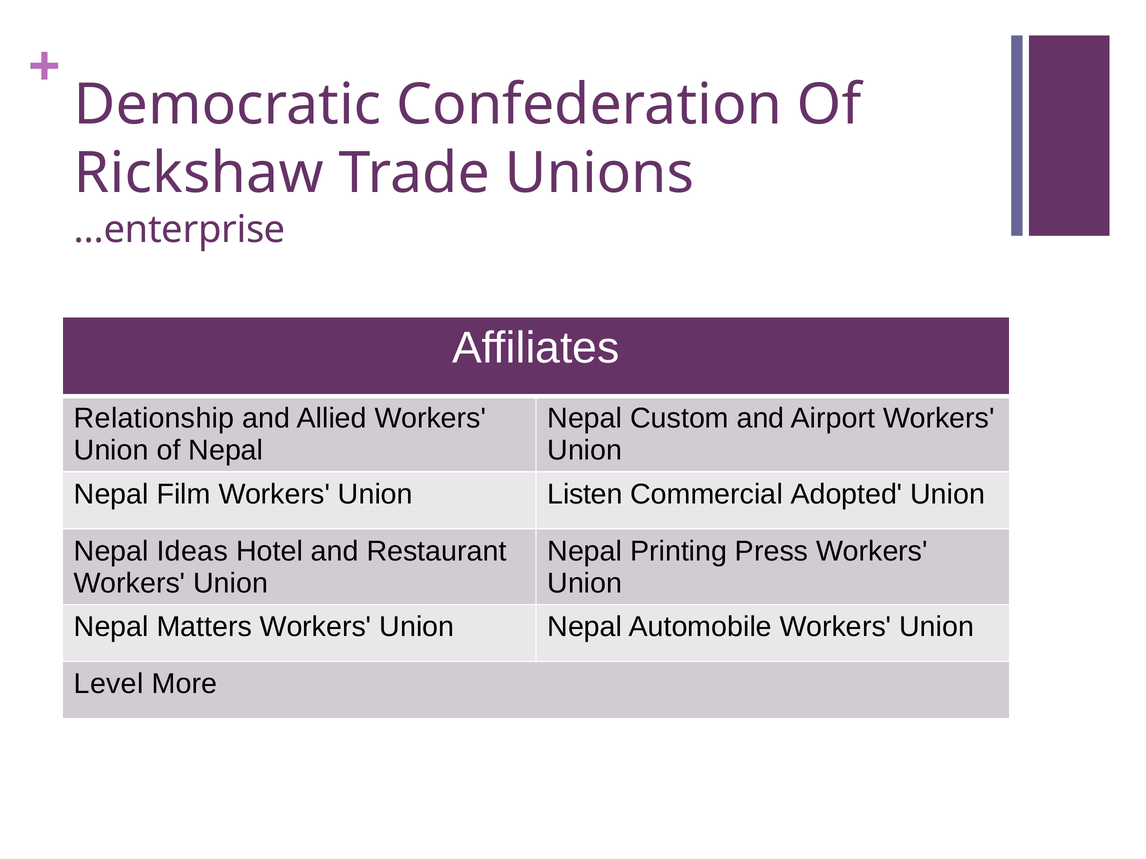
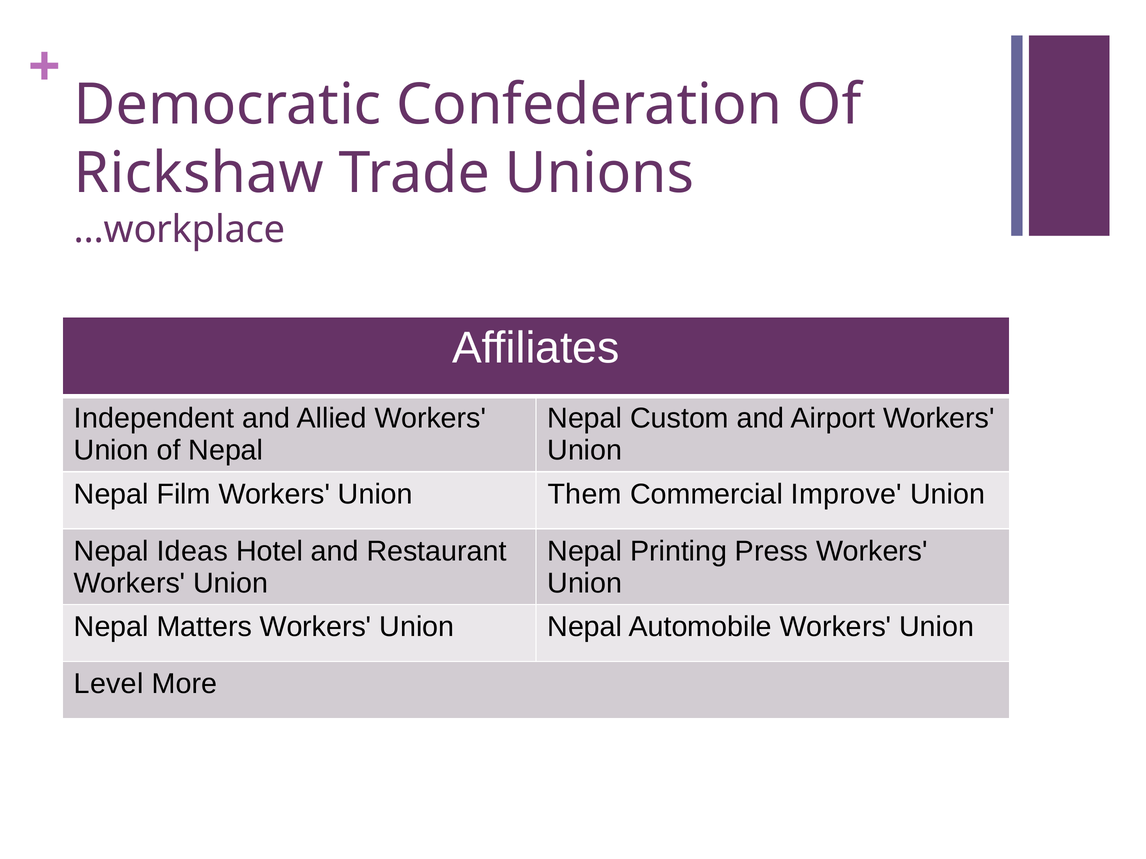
…enterprise: …enterprise -> …workplace
Relationship: Relationship -> Independent
Listen: Listen -> Them
Adopted: Adopted -> Improve
